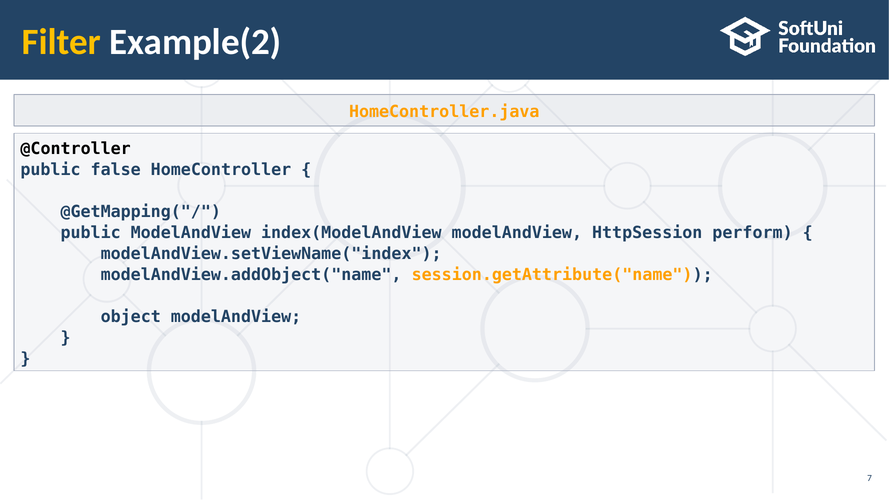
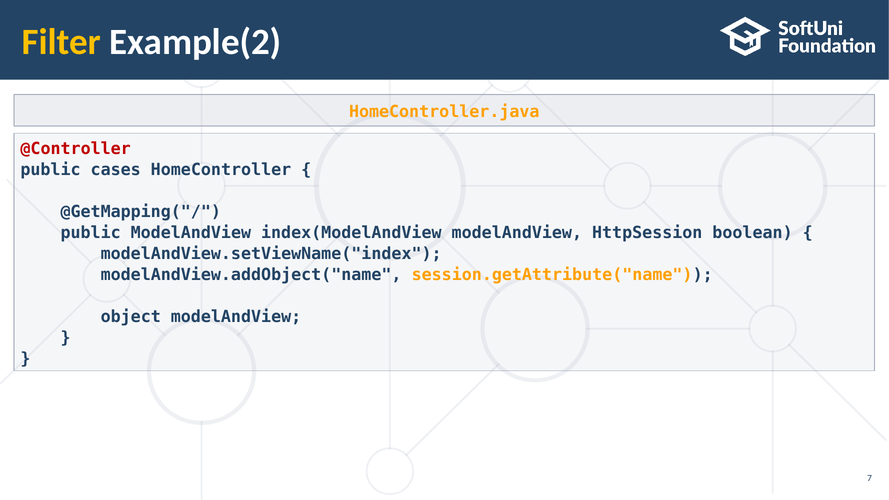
@Controller colour: black -> red
false: false -> cases
perform: perform -> boolean
